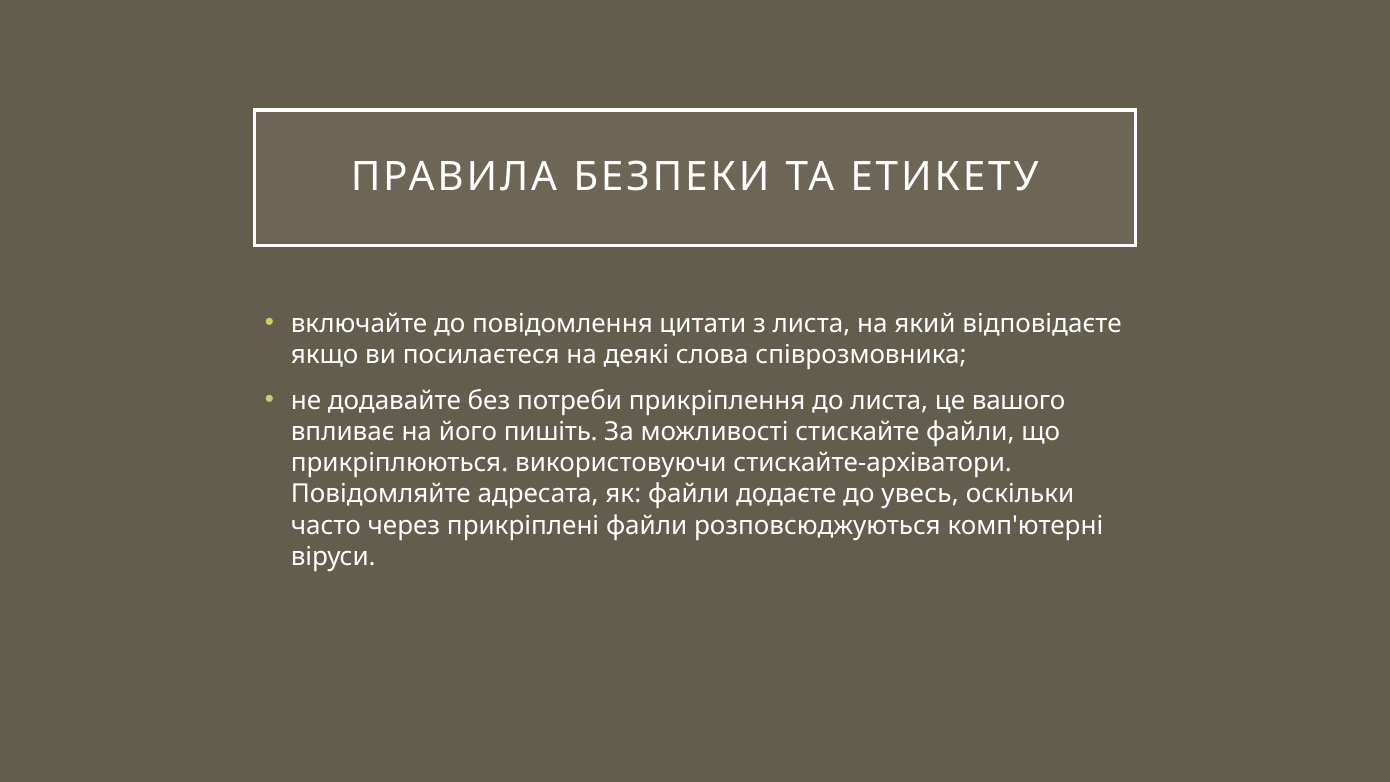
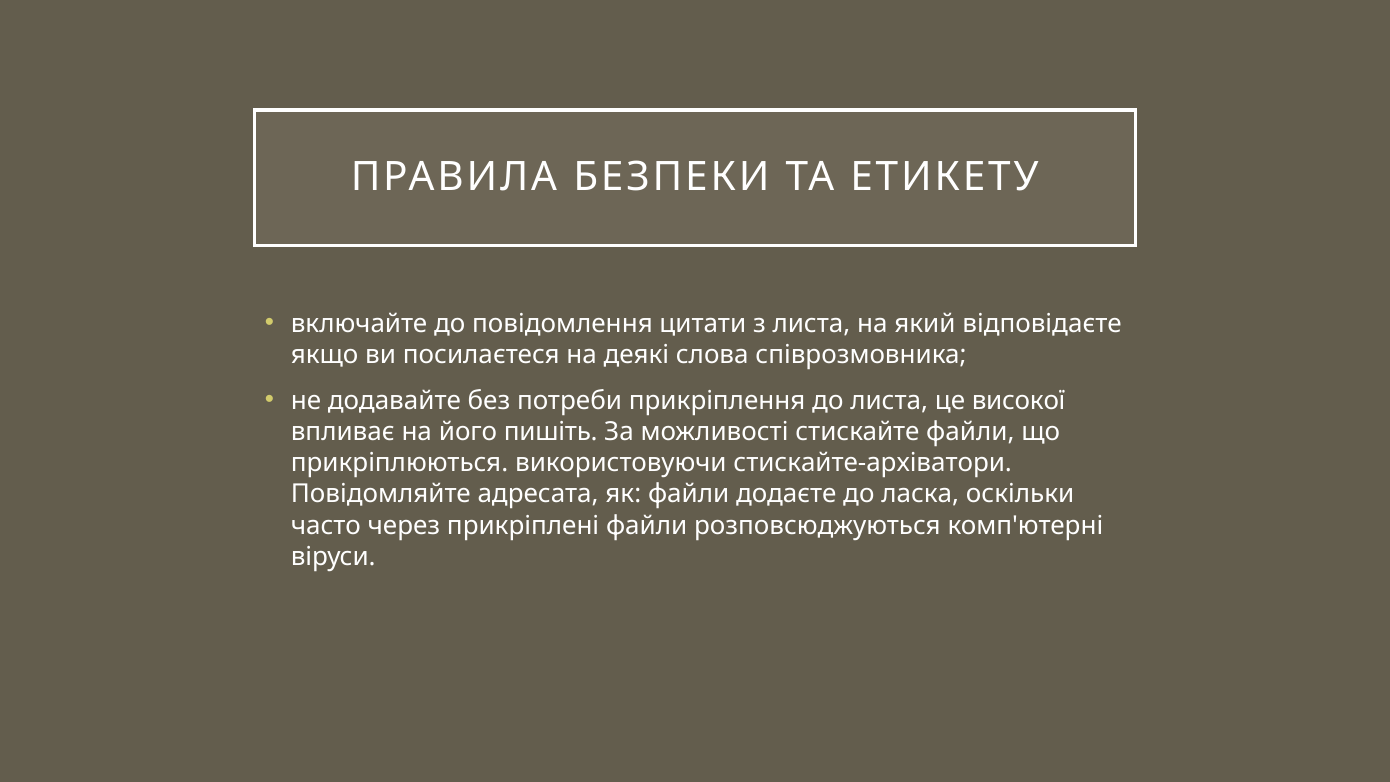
вашого: вашого -> високої
увесь: увесь -> ласка
